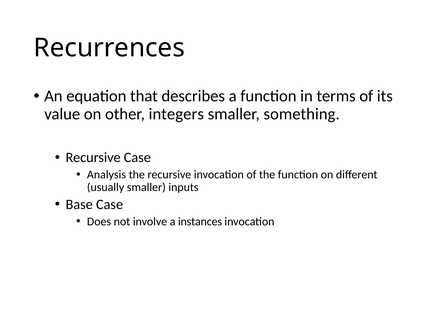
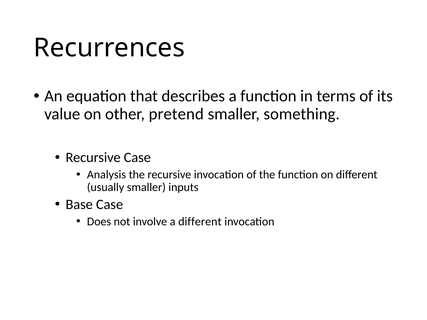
integers: integers -> pretend
a instances: instances -> different
